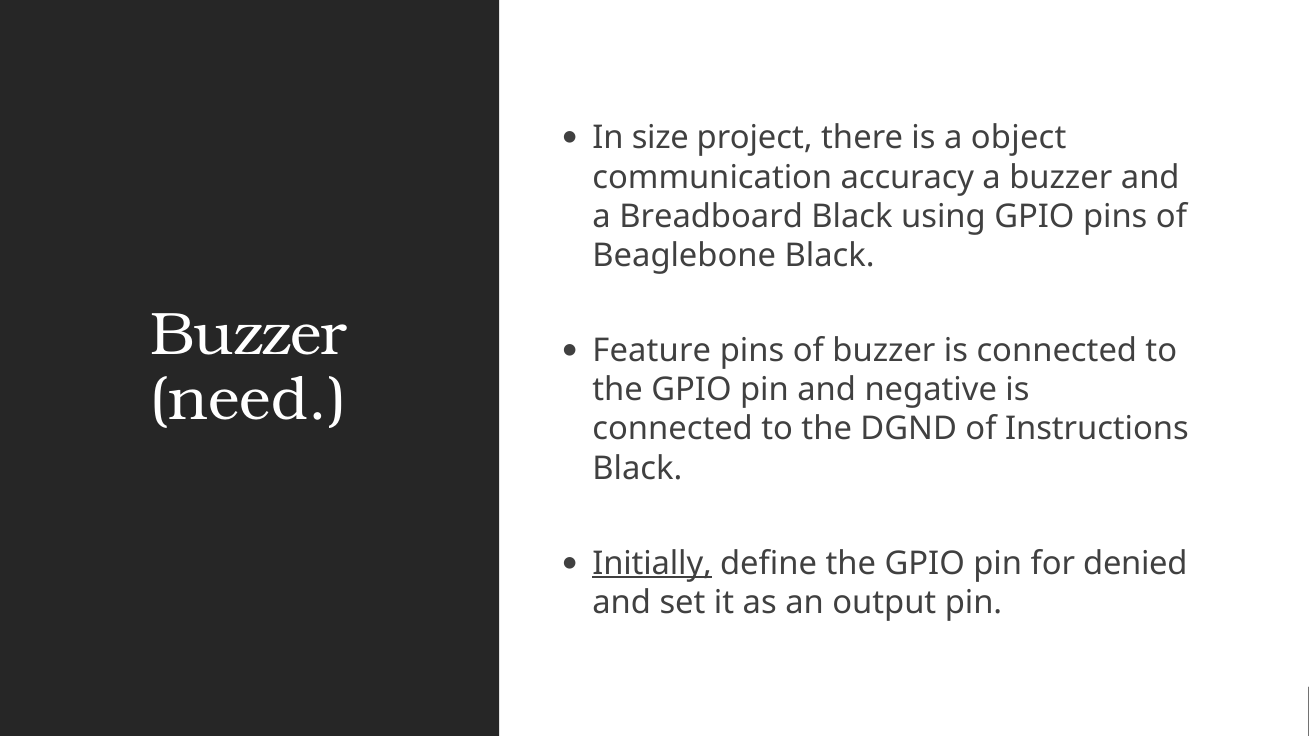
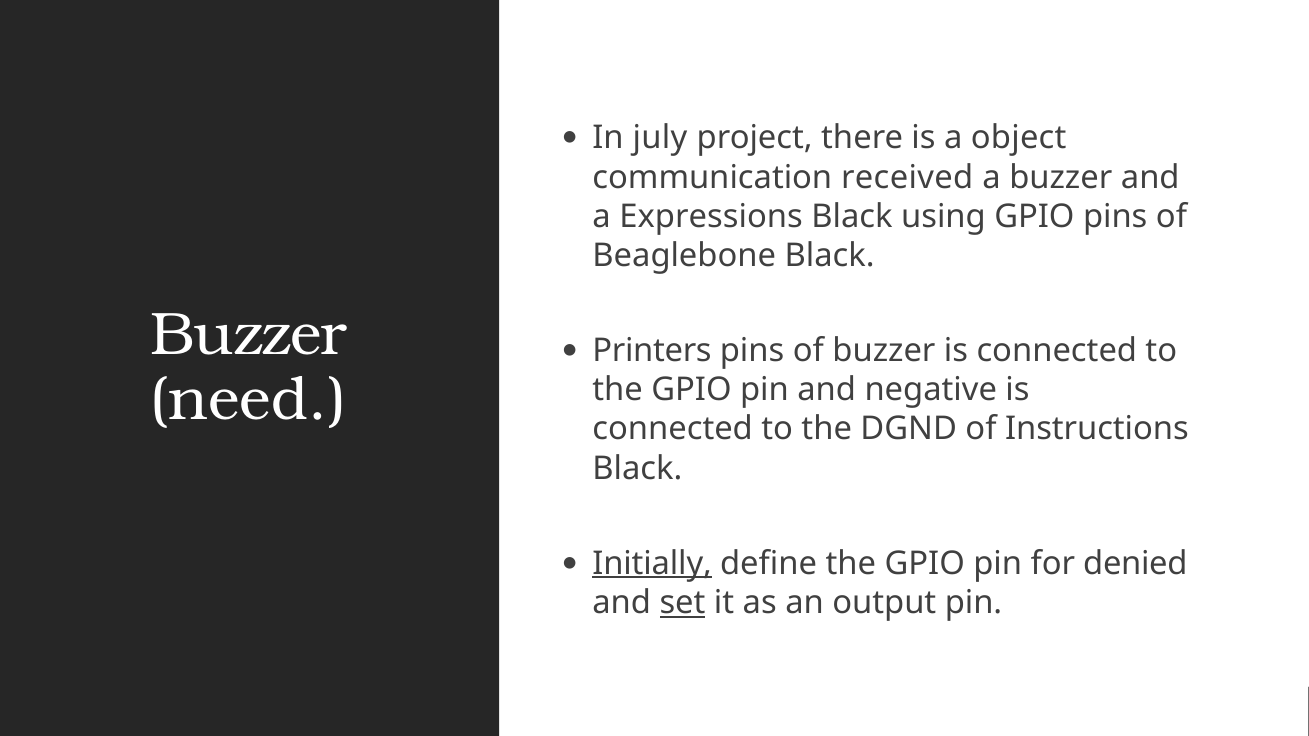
size: size -> july
accuracy: accuracy -> received
Breadboard: Breadboard -> Expressions
Feature: Feature -> Printers
set underline: none -> present
